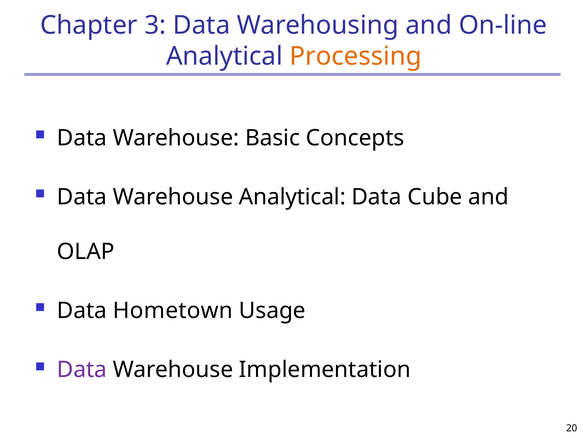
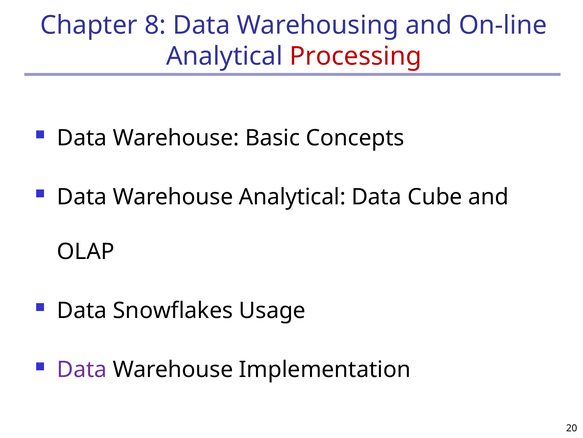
3: 3 -> 8
Processing colour: orange -> red
Hometown: Hometown -> Snowflakes
